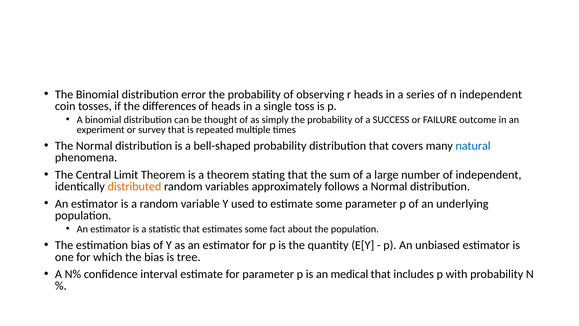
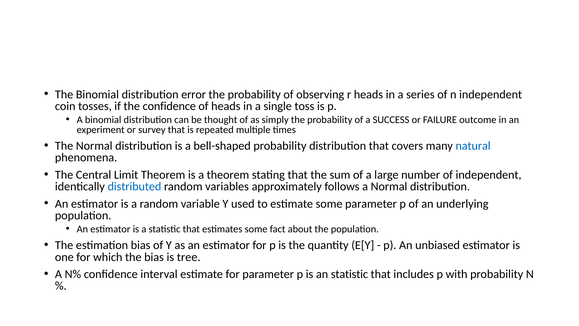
the differences: differences -> confidence
distributed colour: orange -> blue
an medical: medical -> statistic
